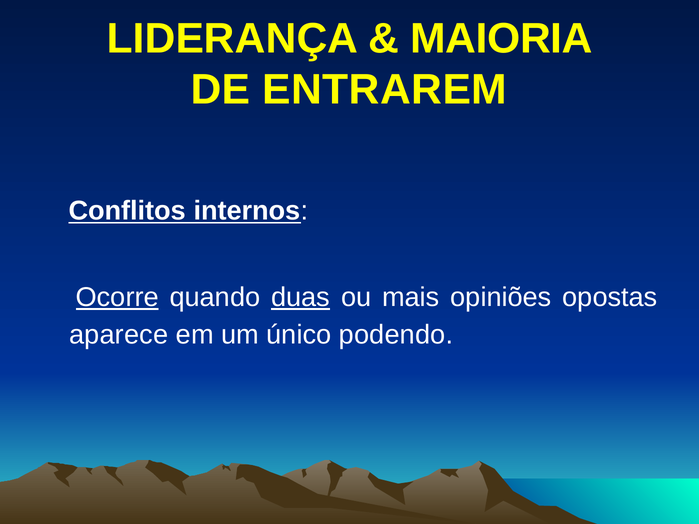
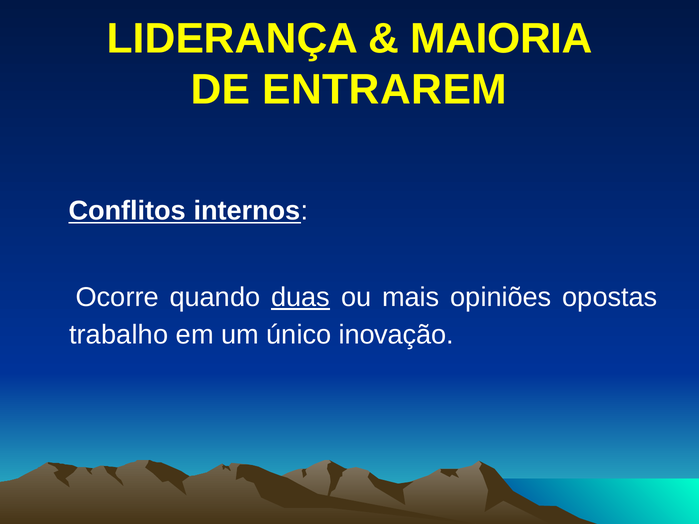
Ocorre underline: present -> none
aparece: aparece -> trabalho
podendo: podendo -> inovação
